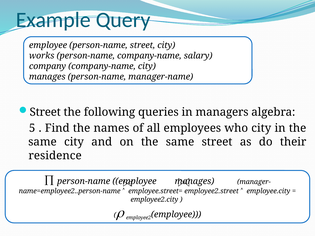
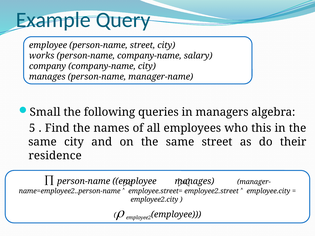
Street at (45, 112): Street -> Small
who city: city -> this
